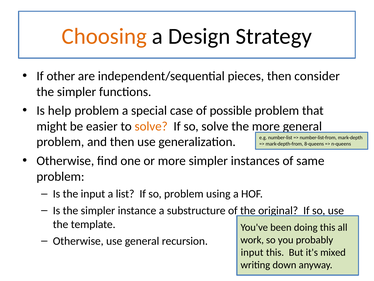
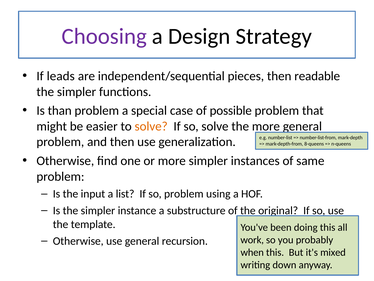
Choosing colour: orange -> purple
other: other -> leads
consider: consider -> readable
help: help -> than
input at (252, 252): input -> when
